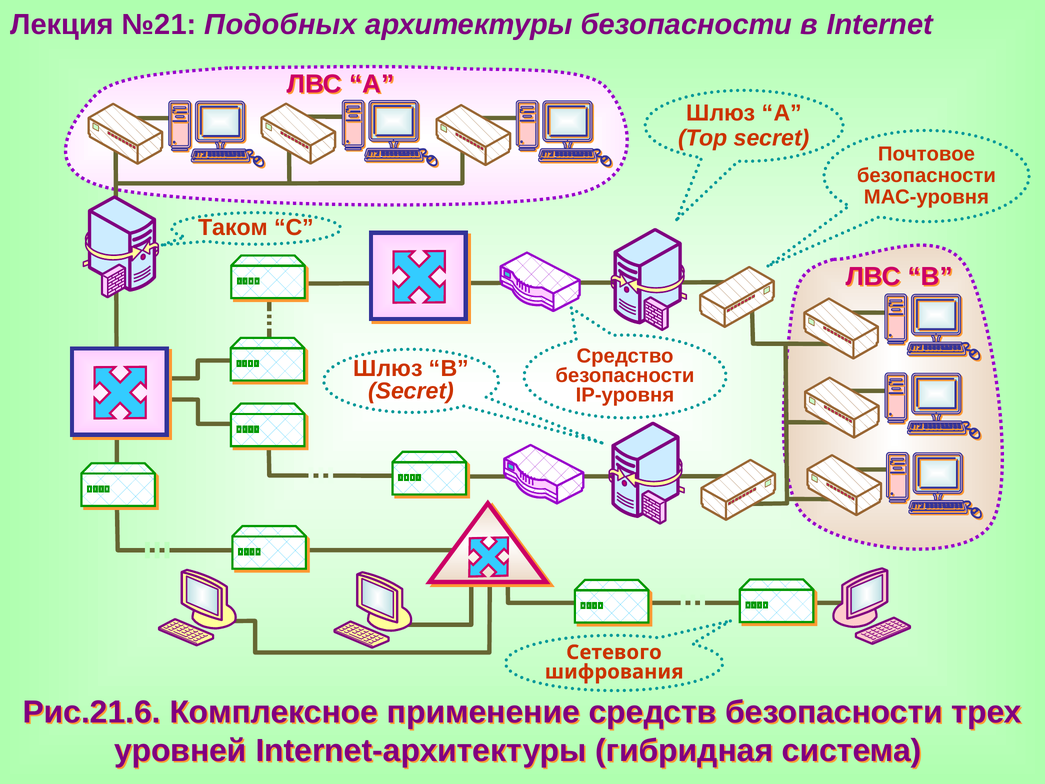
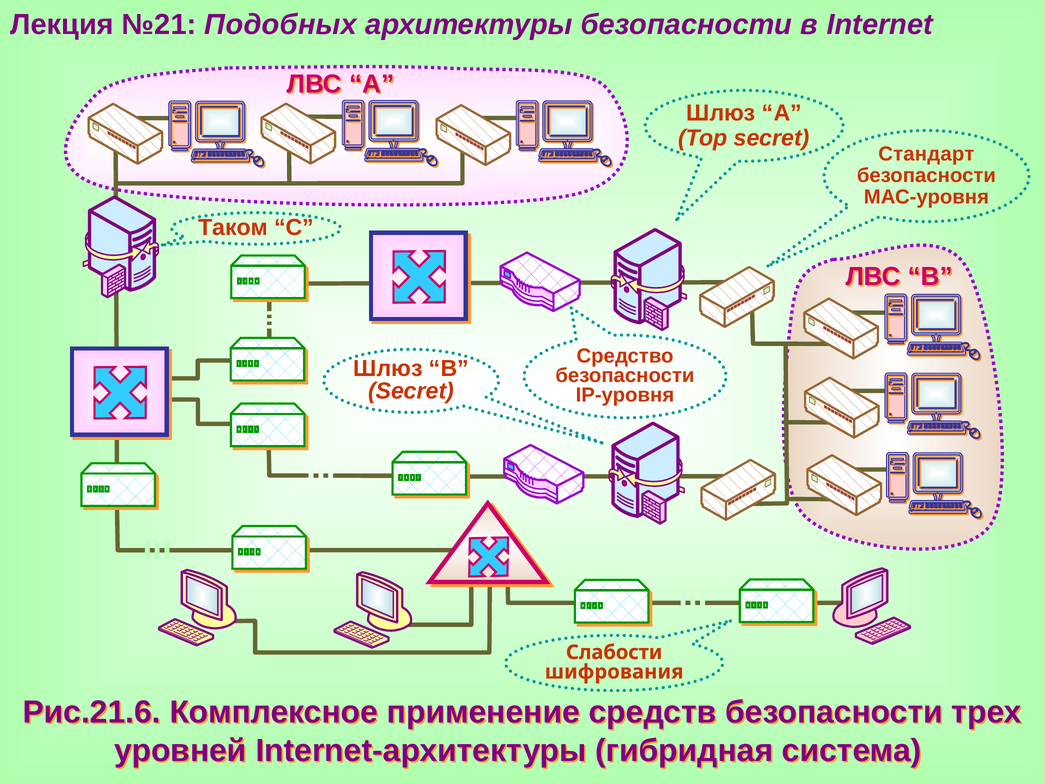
Почтовое: Почтовое -> Стандарт
Сетевого: Сетевого -> Слабости
